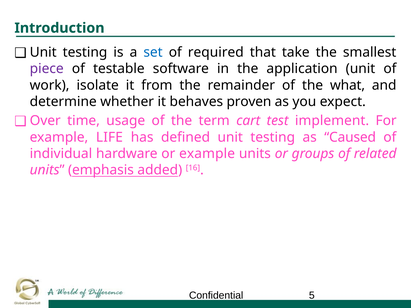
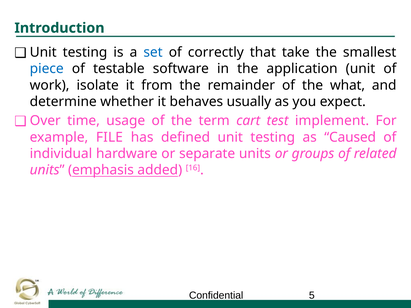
required: required -> correctly
piece colour: purple -> blue
proven: proven -> usually
LIFE: LIFE -> FILE
or example: example -> separate
